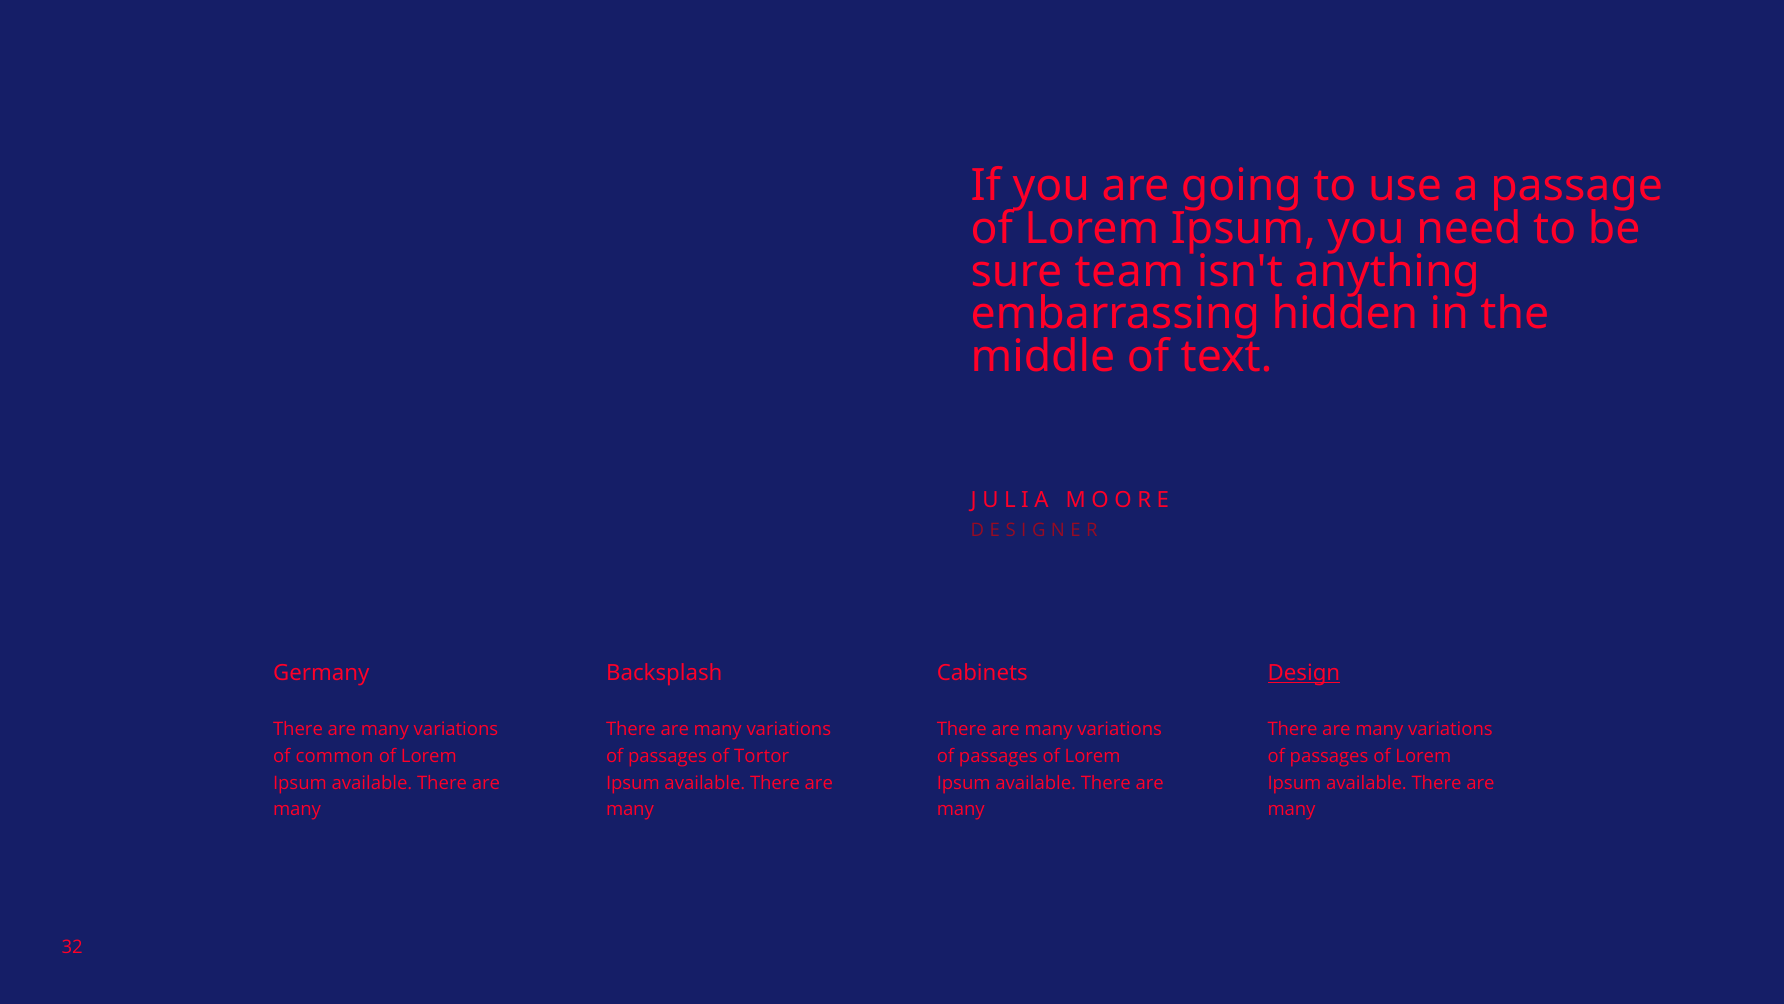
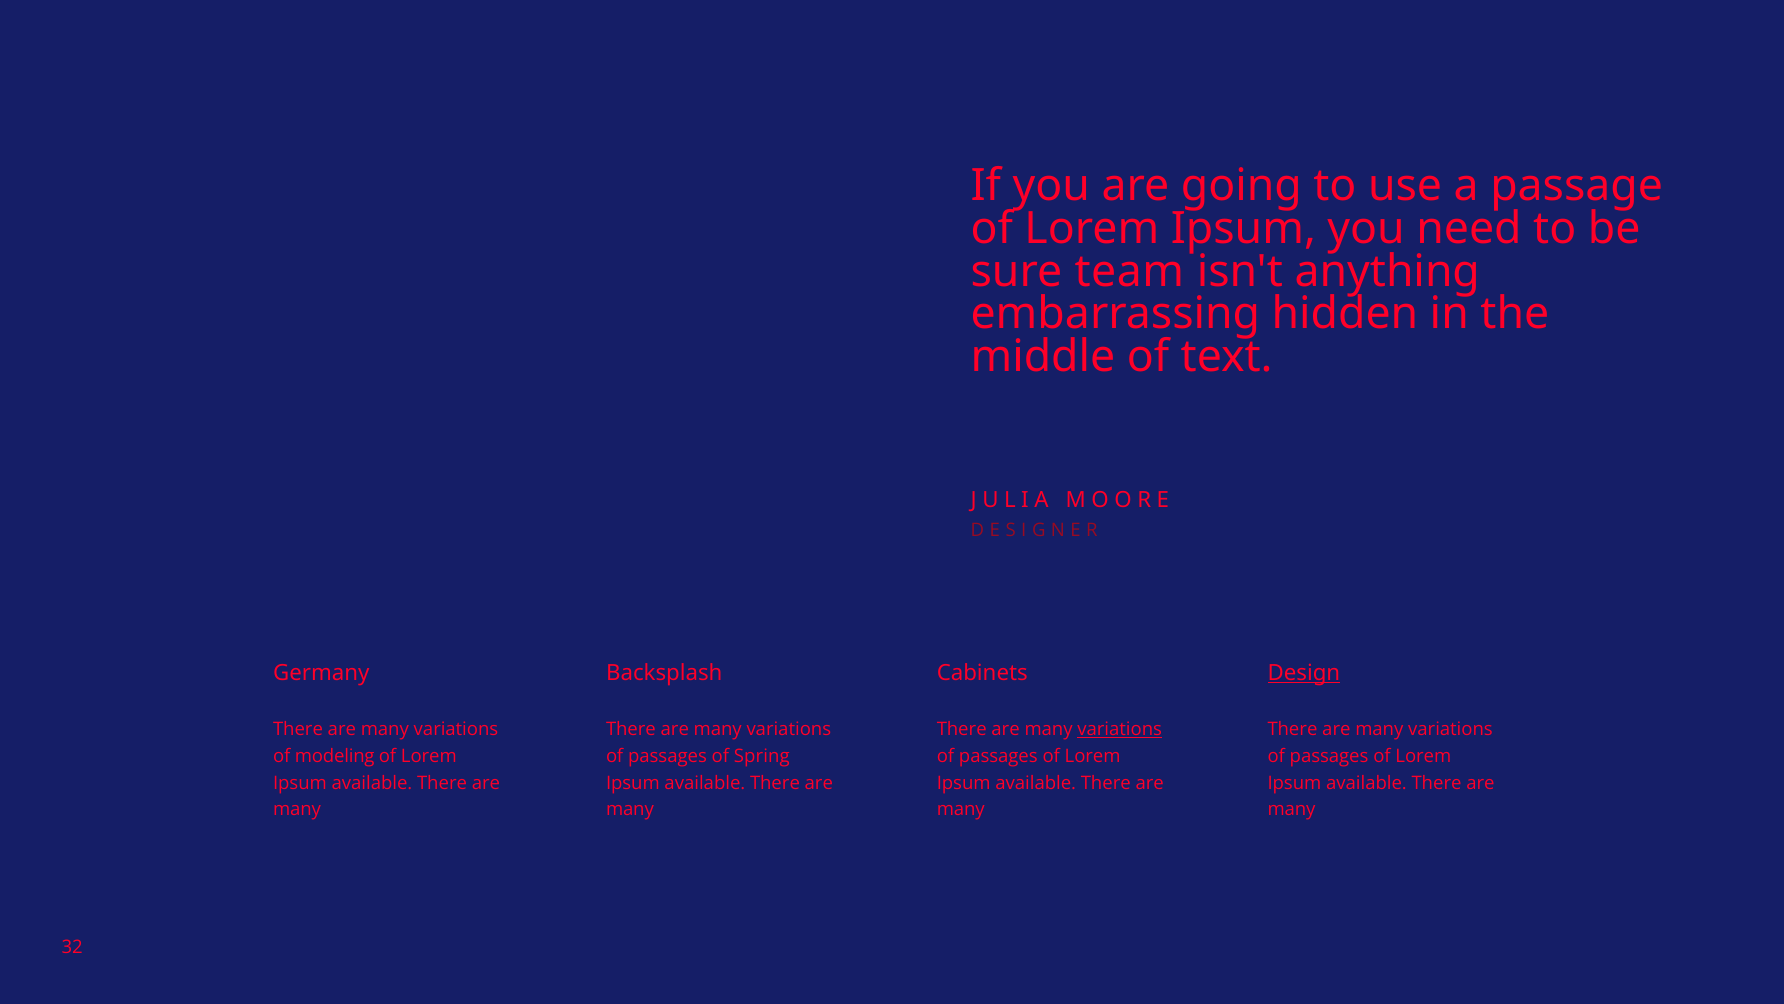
variations at (1120, 729) underline: none -> present
common: common -> modeling
Tortor: Tortor -> Spring
